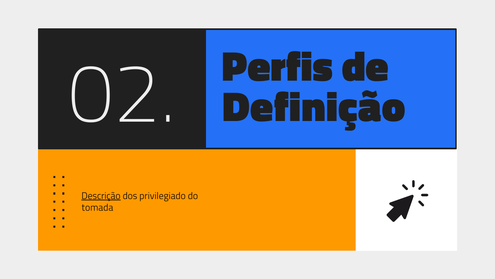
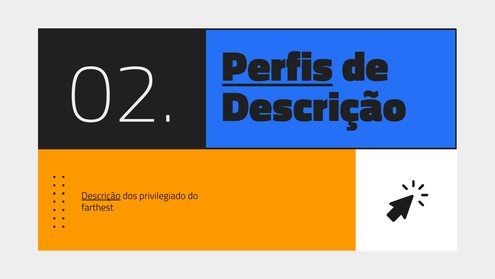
Perfis underline: none -> present
Definição at (314, 107): Definição -> Descrição
tomada: tomada -> farthest
